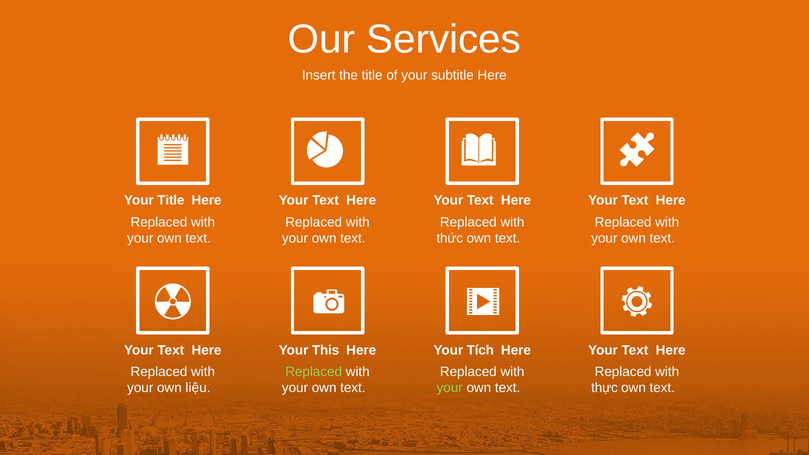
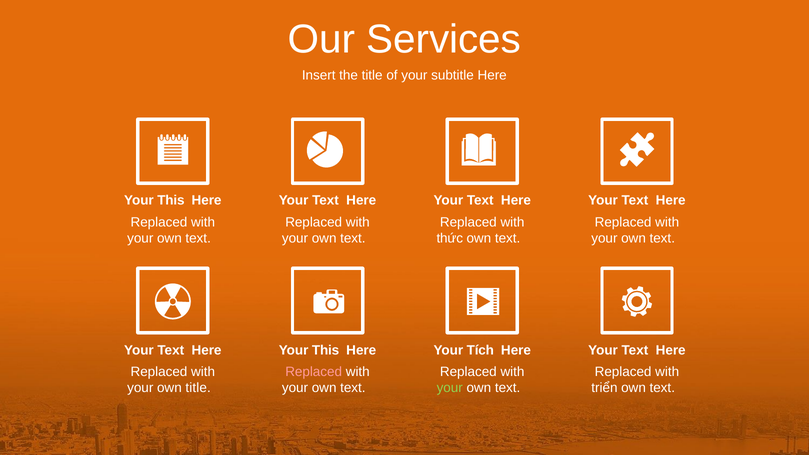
Title at (171, 201): Title -> This
Replaced at (314, 372) colour: light green -> pink
own liệu: liệu -> title
thực: thực -> triển
